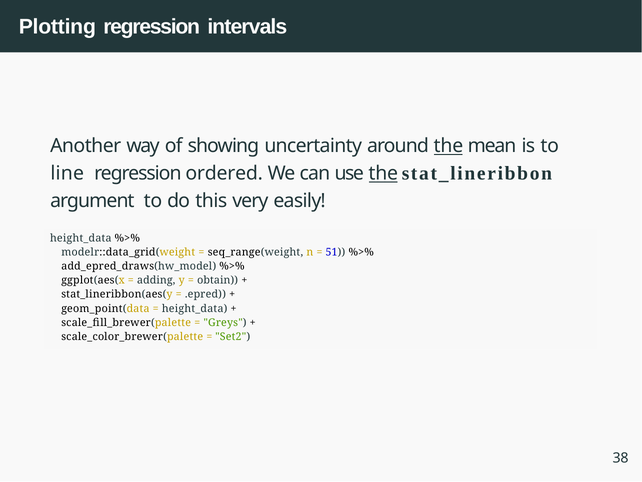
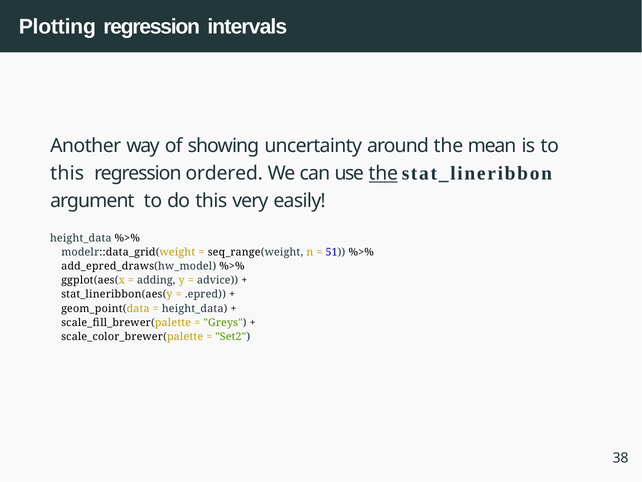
the at (448, 146) underline: present -> none
line at (67, 174): line -> this
obtain: obtain -> advice
